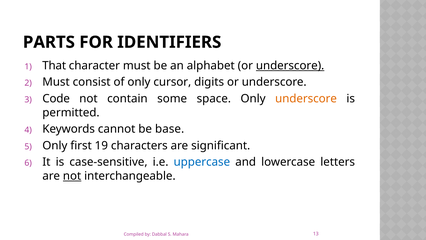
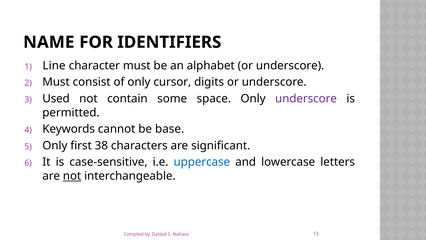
PARTS: PARTS -> NAME
That: That -> Line
underscore at (290, 66) underline: present -> none
Code: Code -> Used
underscore at (306, 99) colour: orange -> purple
19: 19 -> 38
